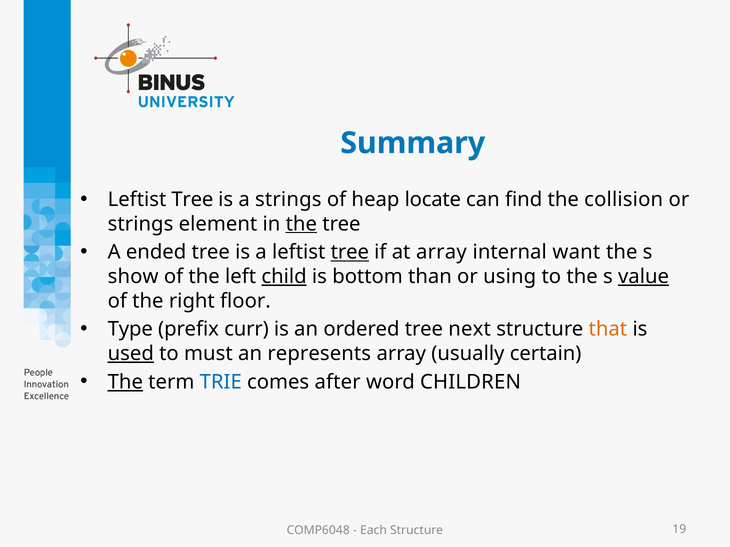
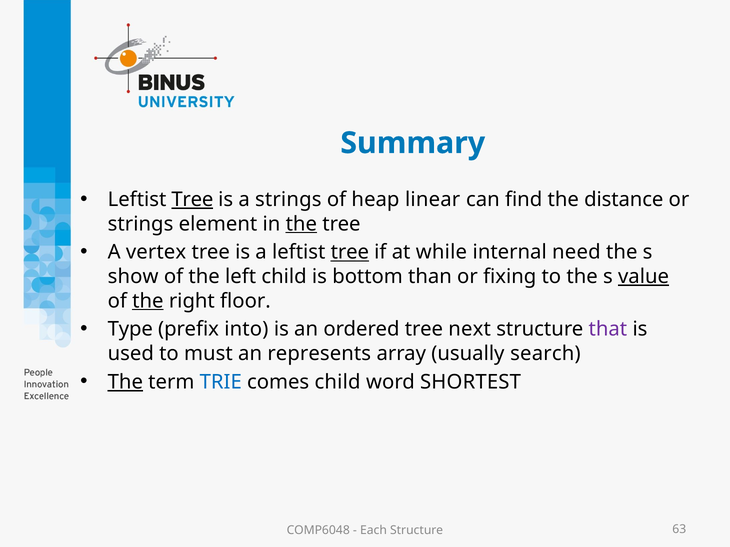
Tree at (192, 200) underline: none -> present
locate: locate -> linear
collision: collision -> distance
ended: ended -> vertex
at array: array -> while
want: want -> need
child at (284, 277) underline: present -> none
using: using -> fixing
the at (148, 301) underline: none -> present
curr: curr -> into
that colour: orange -> purple
used underline: present -> none
certain: certain -> search
comes after: after -> child
CHILDREN: CHILDREN -> SHORTEST
19: 19 -> 63
